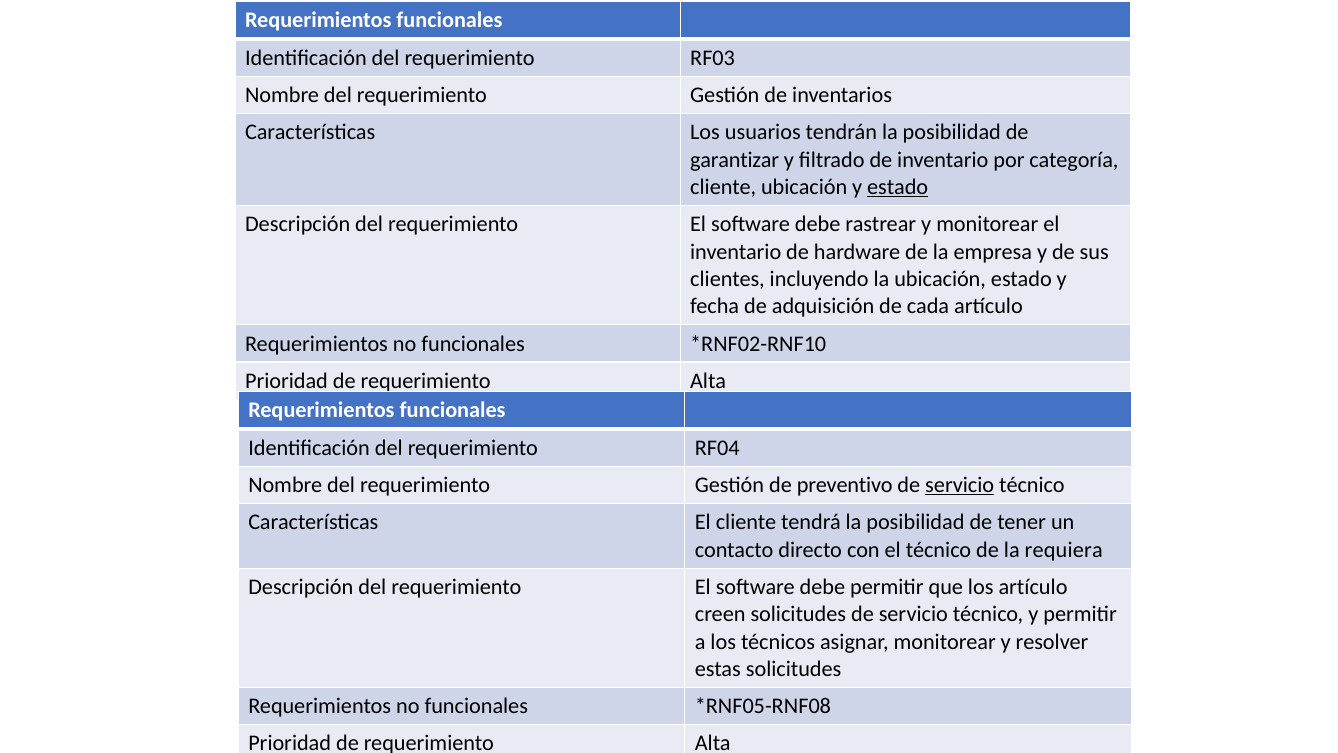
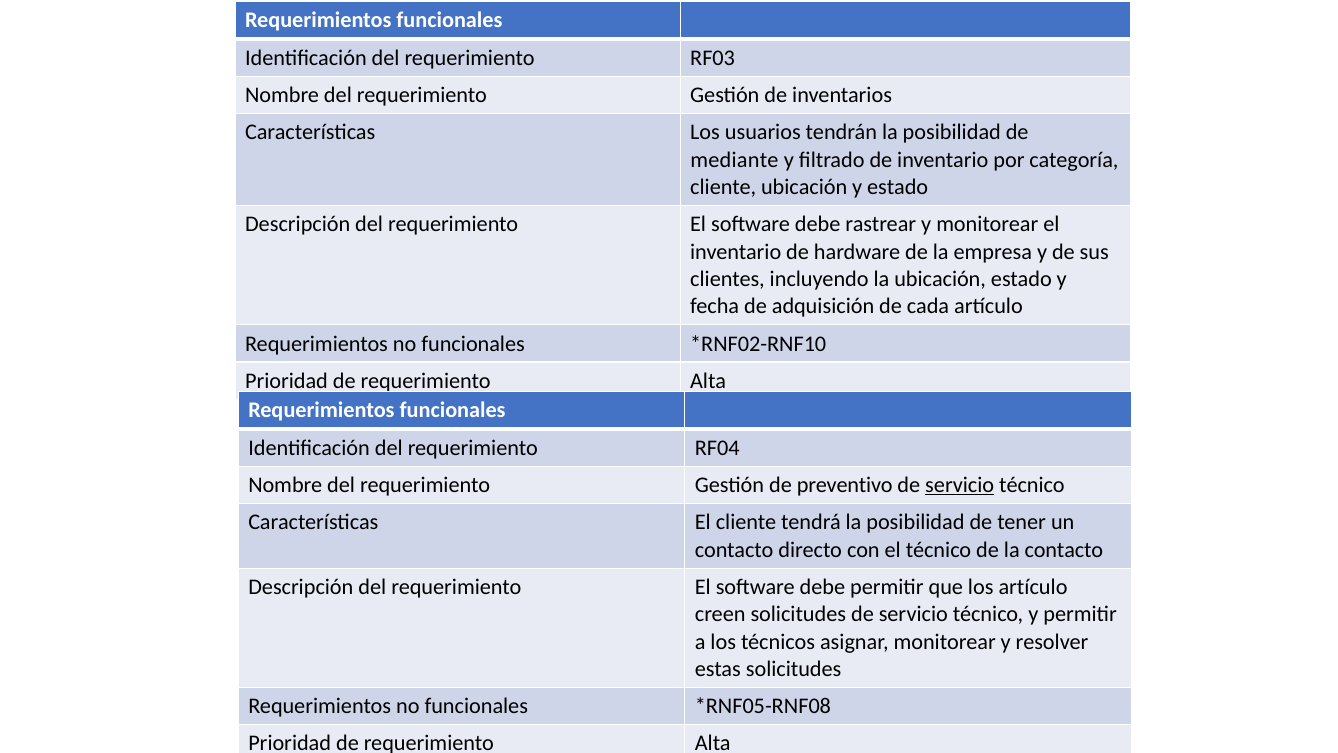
garantizar: garantizar -> mediante
estado at (898, 187) underline: present -> none
la requiera: requiera -> contacto
